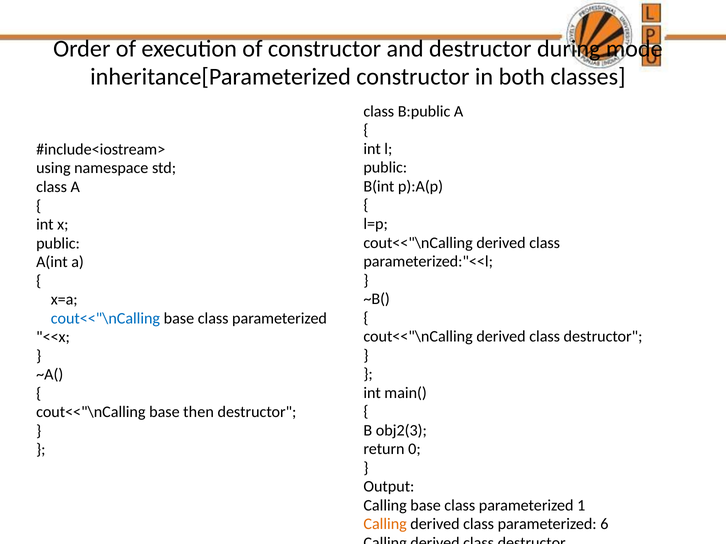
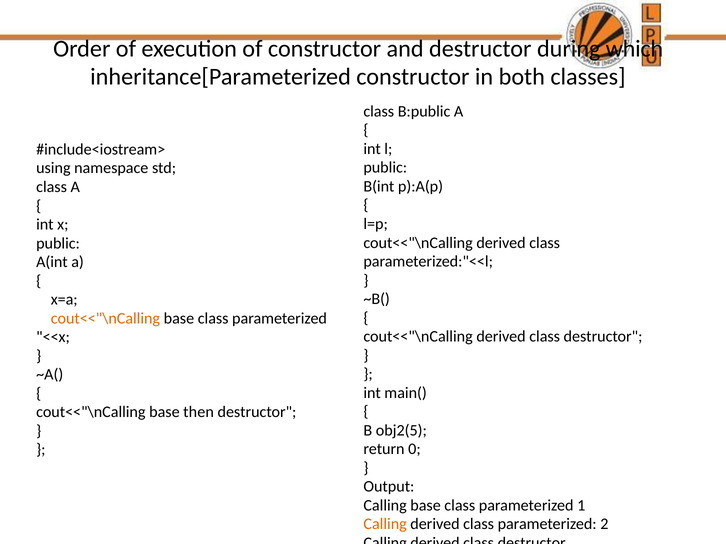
mode: mode -> which
cout<<"\nCalling at (105, 319) colour: blue -> orange
obj2(3: obj2(3 -> obj2(5
6: 6 -> 2
